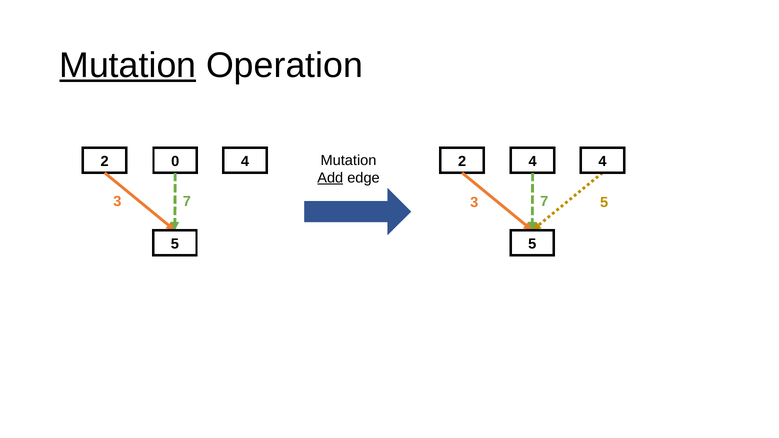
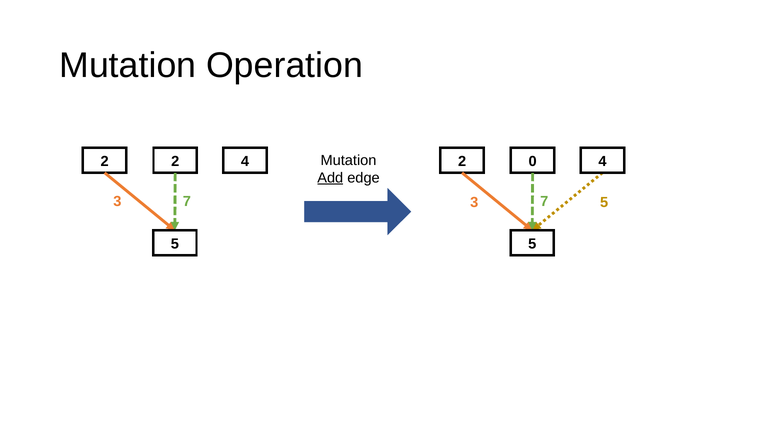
Mutation at (128, 65) underline: present -> none
2 0: 0 -> 2
2 4: 4 -> 0
